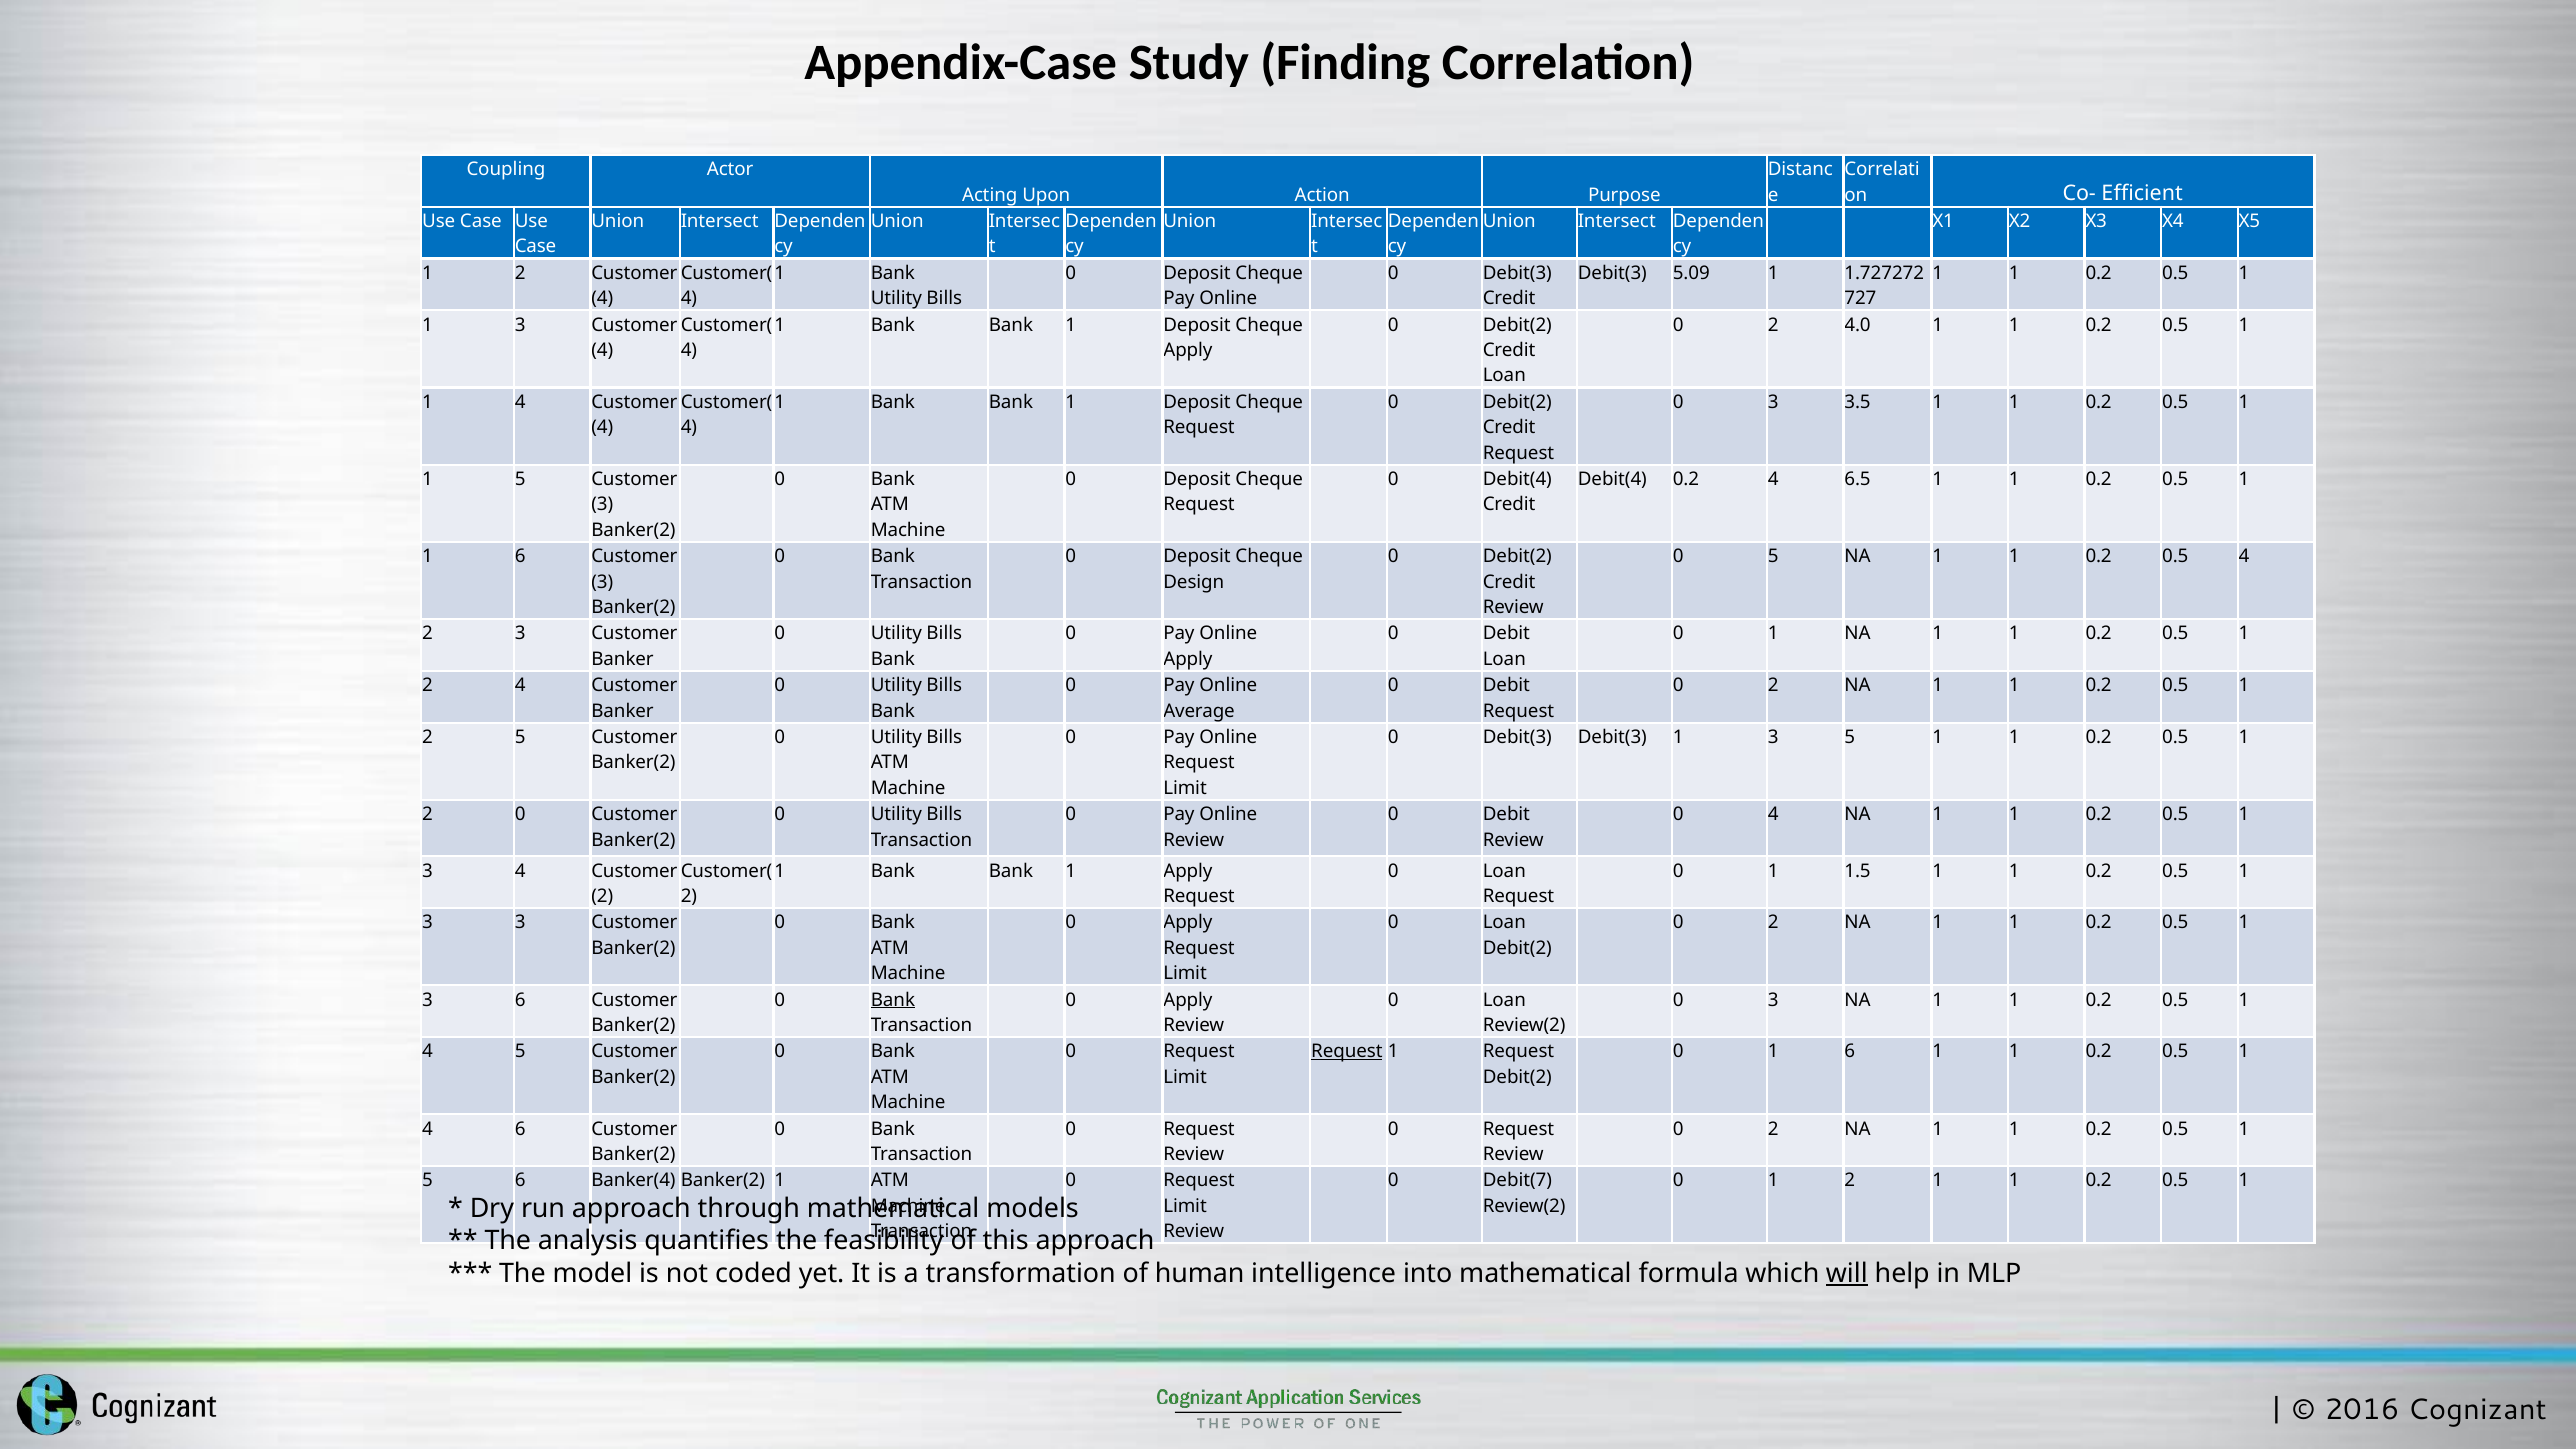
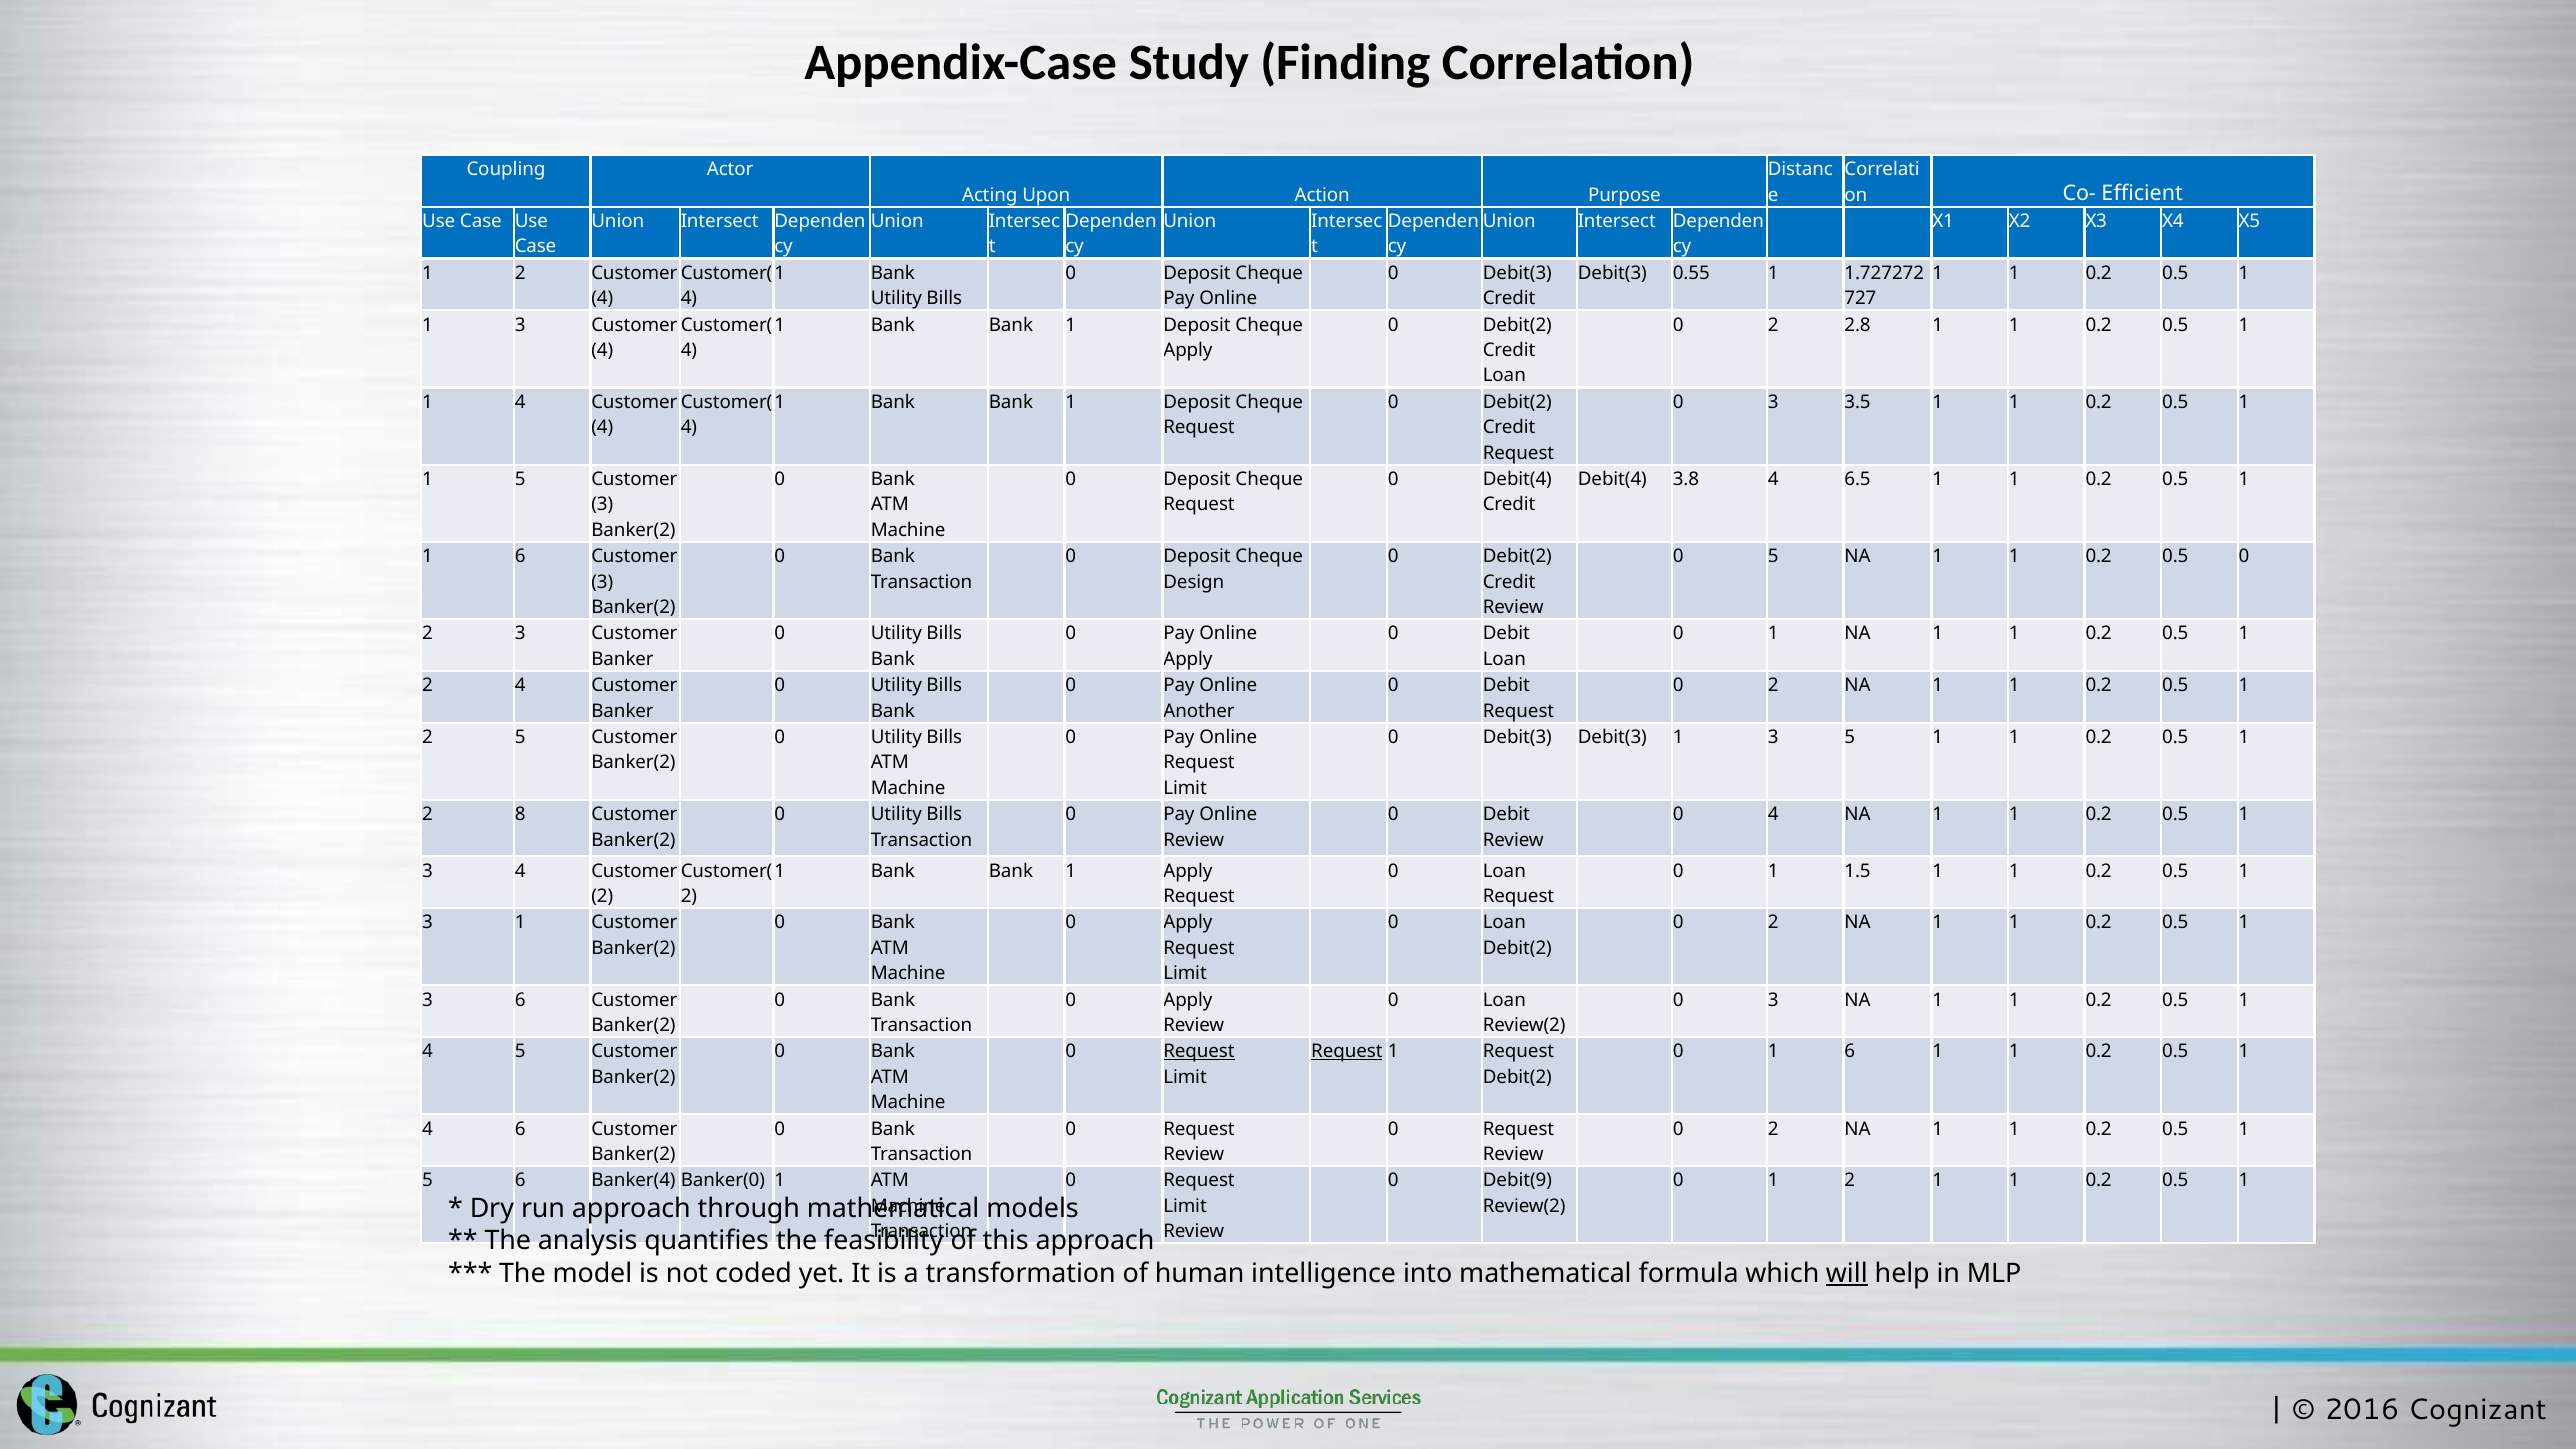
5.09: 5.09 -> 0.55
4.0: 4.0 -> 2.8
Debit(4 0.2: 0.2 -> 3.8
0.5 4: 4 -> 0
Average: Average -> Another
2 0: 0 -> 8
3 3: 3 -> 1
Bank at (893, 1000) underline: present -> none
Request at (1199, 1052) underline: none -> present
Banker(4 Banker(2: Banker(2 -> Banker(0
Debit(7: Debit(7 -> Debit(9
